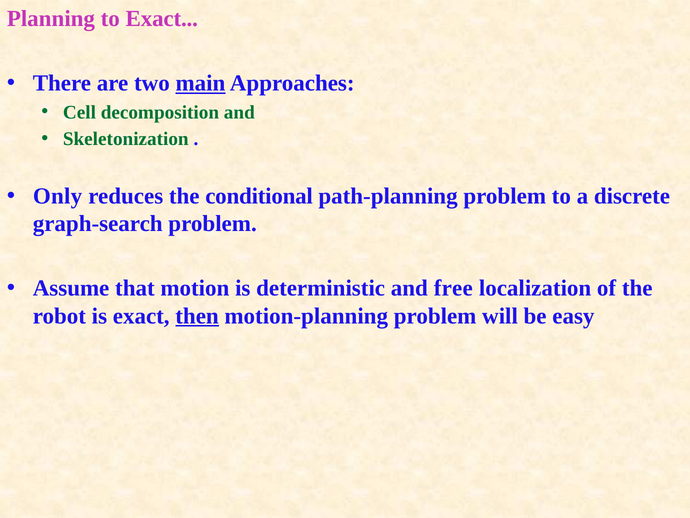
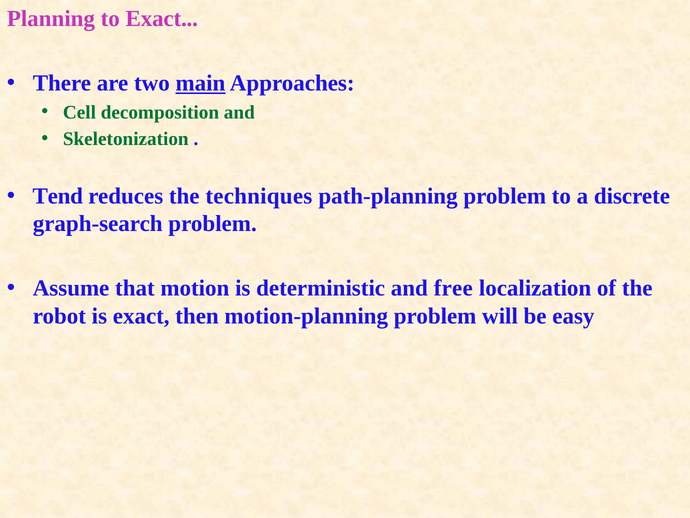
Only: Only -> Tend
conditional: conditional -> techniques
then underline: present -> none
